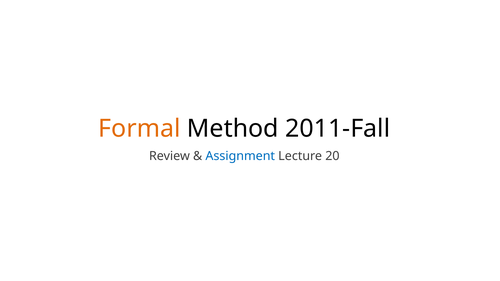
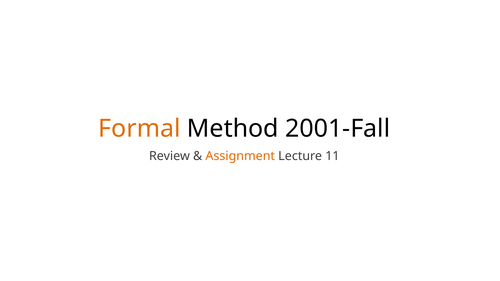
2011-Fall: 2011-Fall -> 2001-Fall
Assignment colour: blue -> orange
20: 20 -> 11
